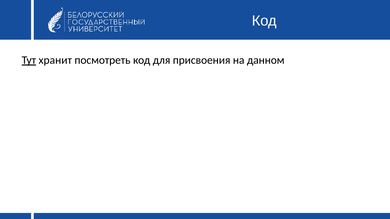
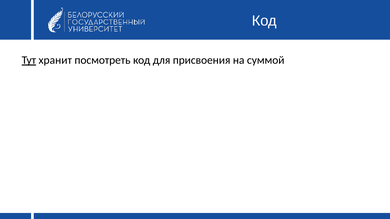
данном: данном -> суммой
